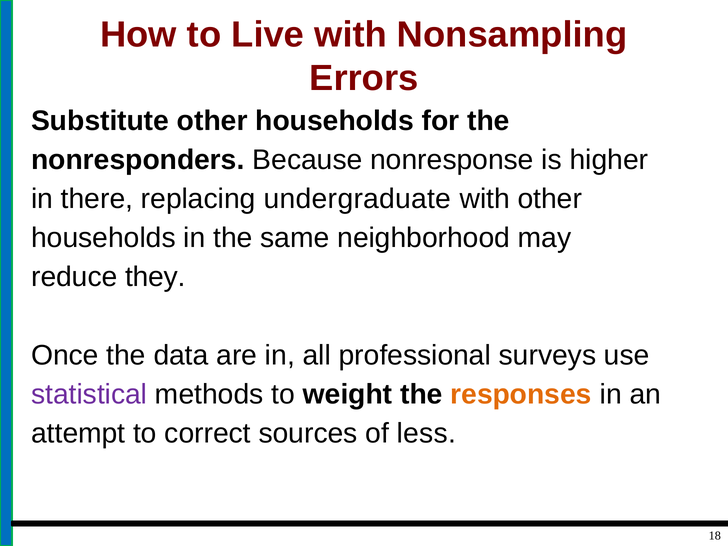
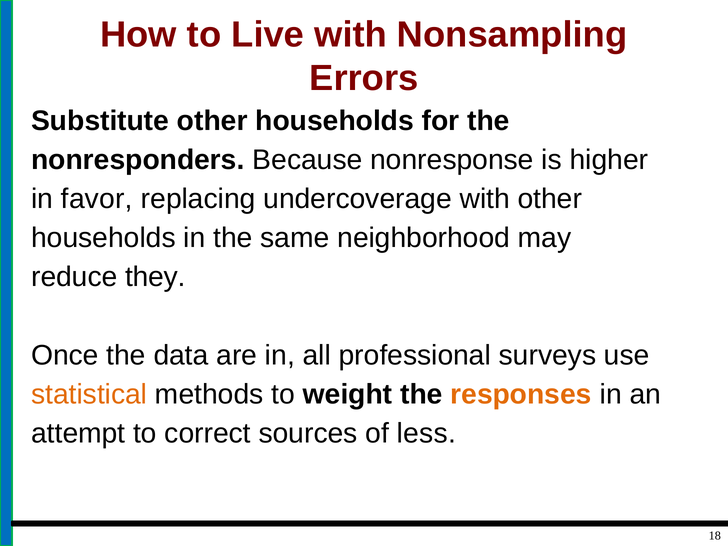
there: there -> favor
undergraduate: undergraduate -> undercoverage
statistical colour: purple -> orange
